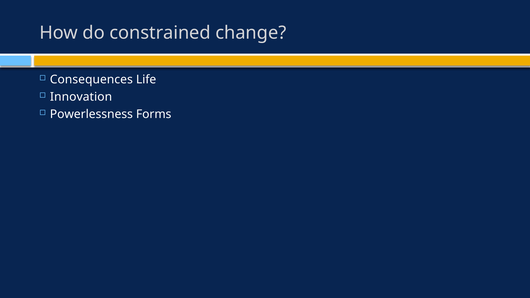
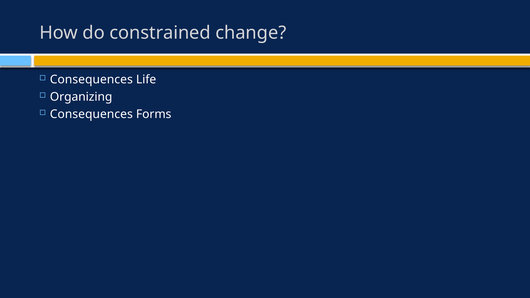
Innovation: Innovation -> Organizing
Powerlessness at (91, 114): Powerlessness -> Consequences
